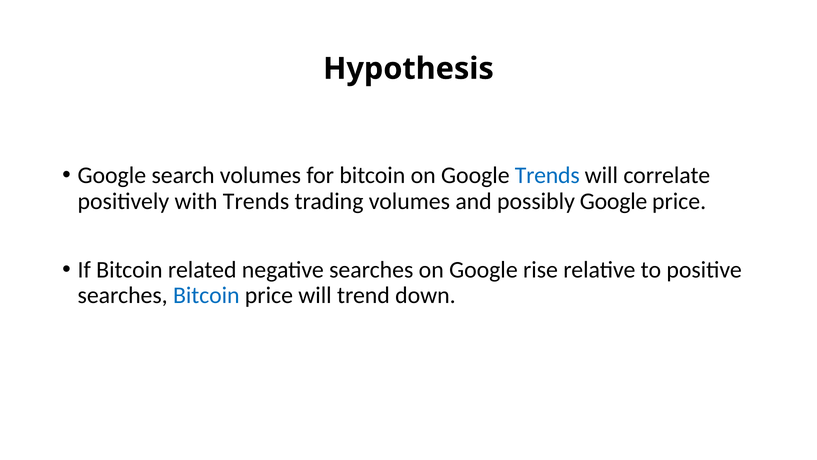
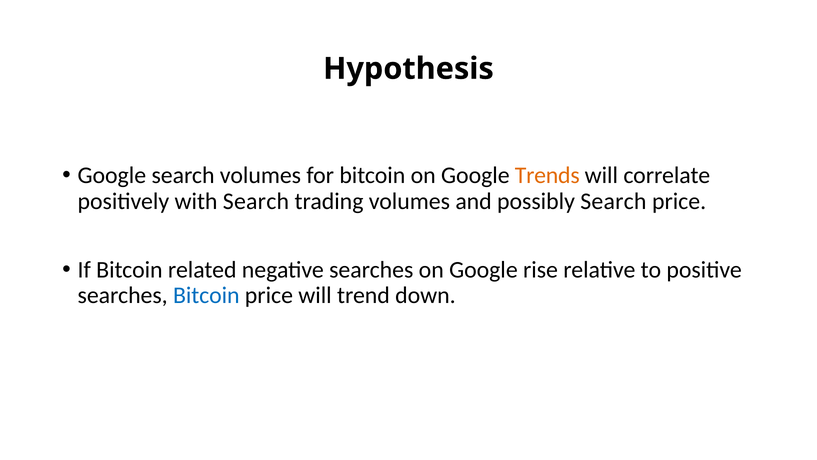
Trends at (547, 175) colour: blue -> orange
with Trends: Trends -> Search
possibly Google: Google -> Search
